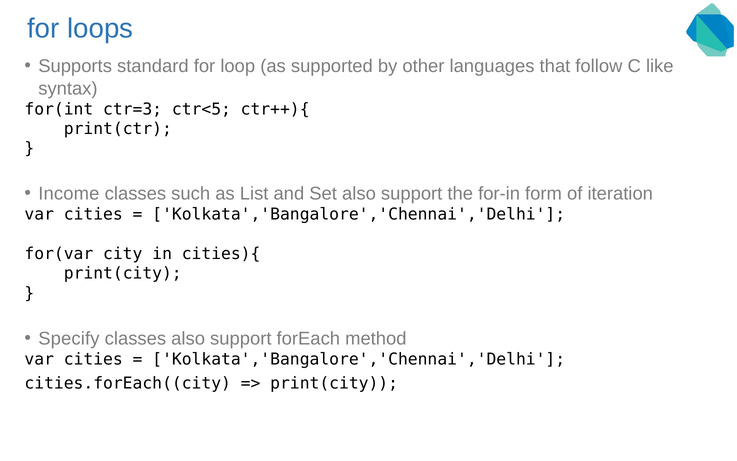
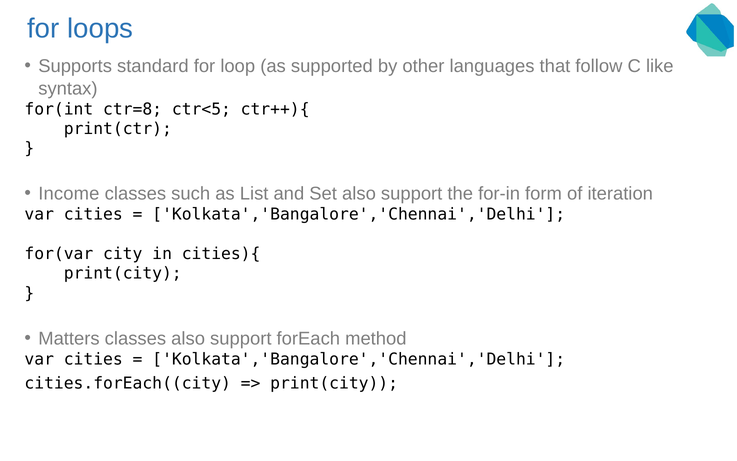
ctr=3: ctr=3 -> ctr=8
Specify: Specify -> Matters
